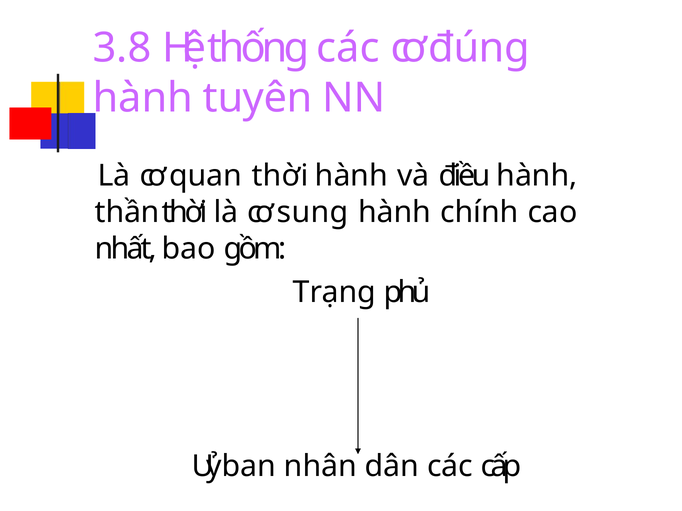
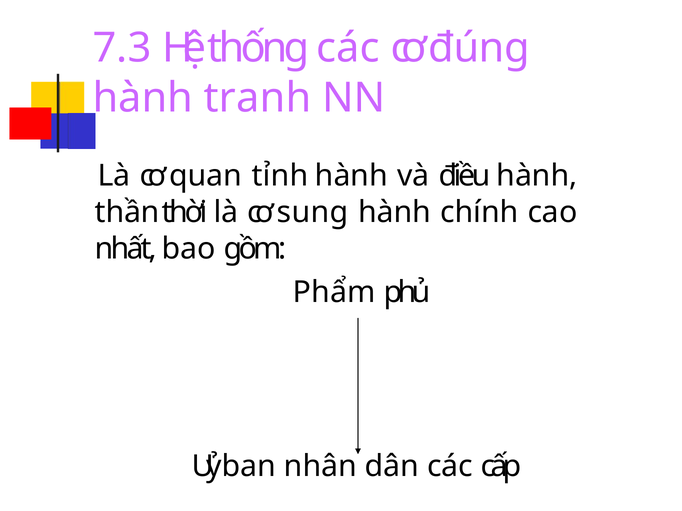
3.8: 3.8 -> 7.3
tuyên: tuyên -> tranh
quan thời: thời -> tỉnh
Trạng: Trạng -> Phẩm
